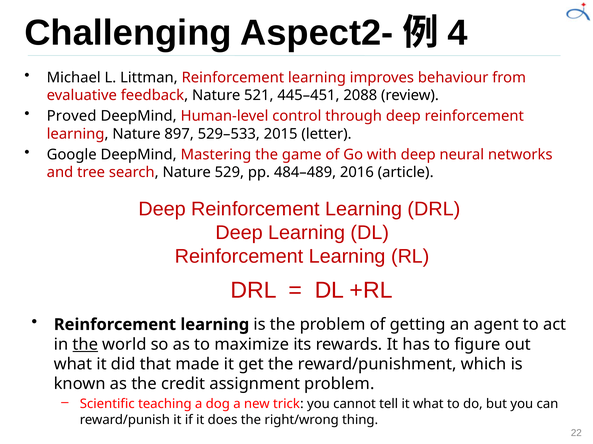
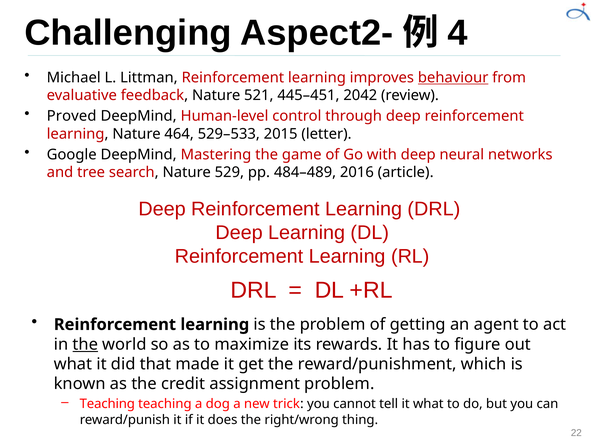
behaviour underline: none -> present
2088: 2088 -> 2042
897: 897 -> 464
Scientific at (107, 405): Scientific -> Teaching
